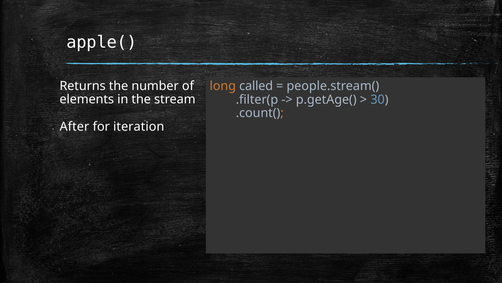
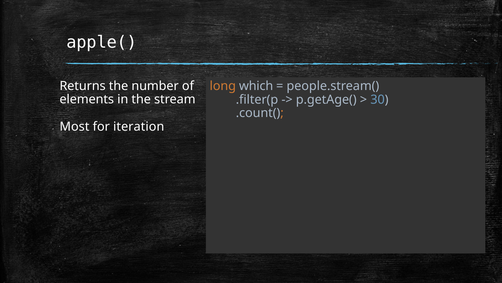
called: called -> which
After: After -> Most
